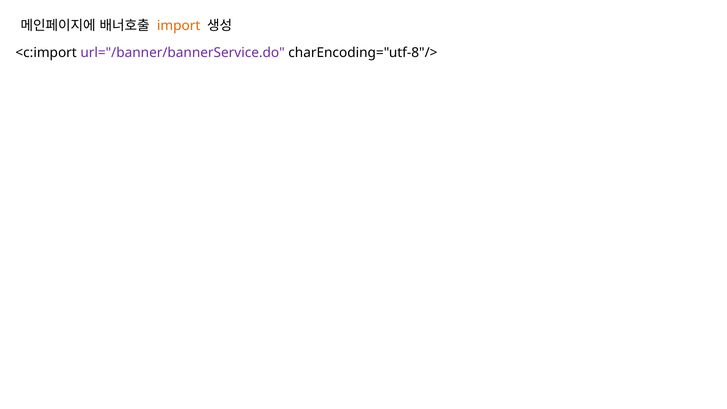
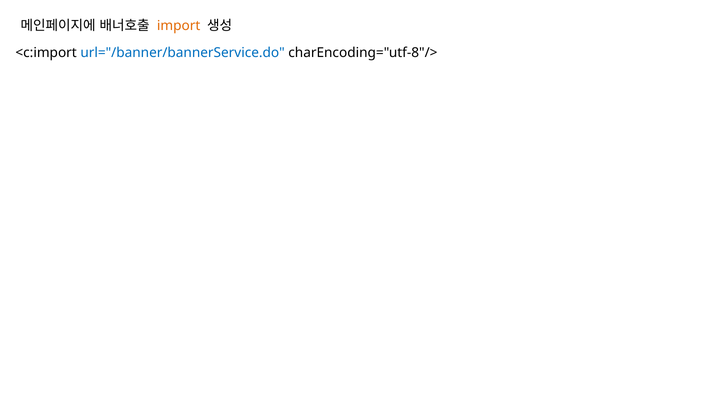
url="/banner/bannerService.do colour: purple -> blue
